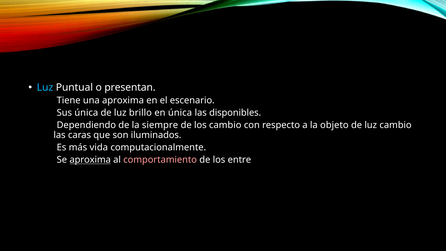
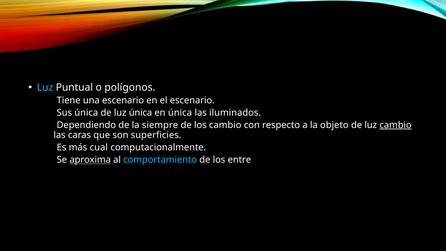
presentan: presentan -> polígonos
una aproxima: aproxima -> escenario
luz brillo: brillo -> única
disponibles: disponibles -> iluminados
cambio at (396, 125) underline: none -> present
iluminados: iluminados -> superficies
vida: vida -> cual
comportamiento colour: pink -> light blue
